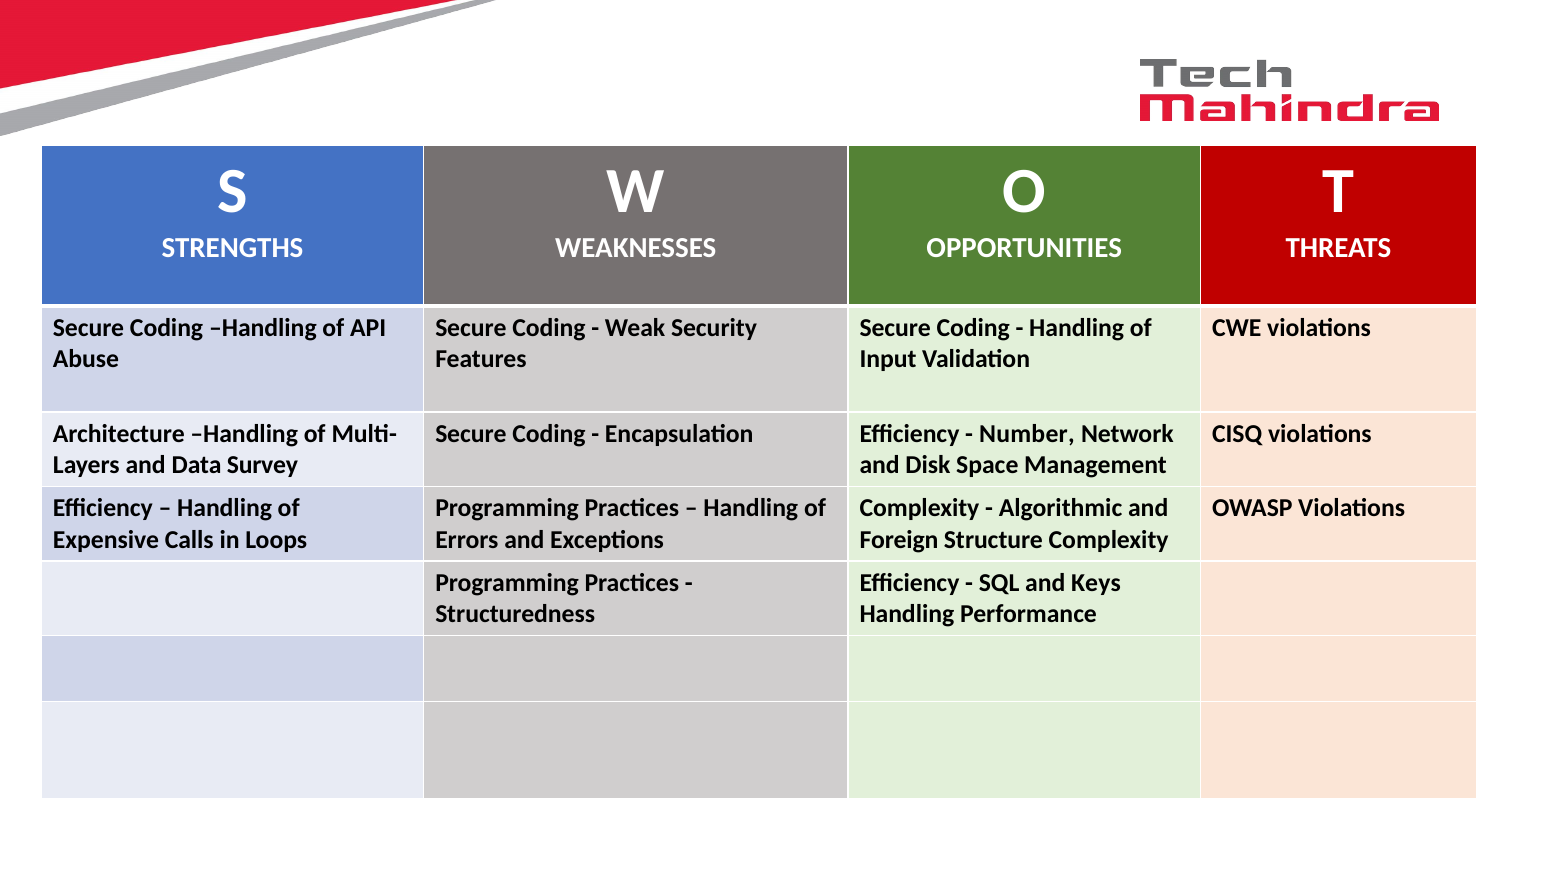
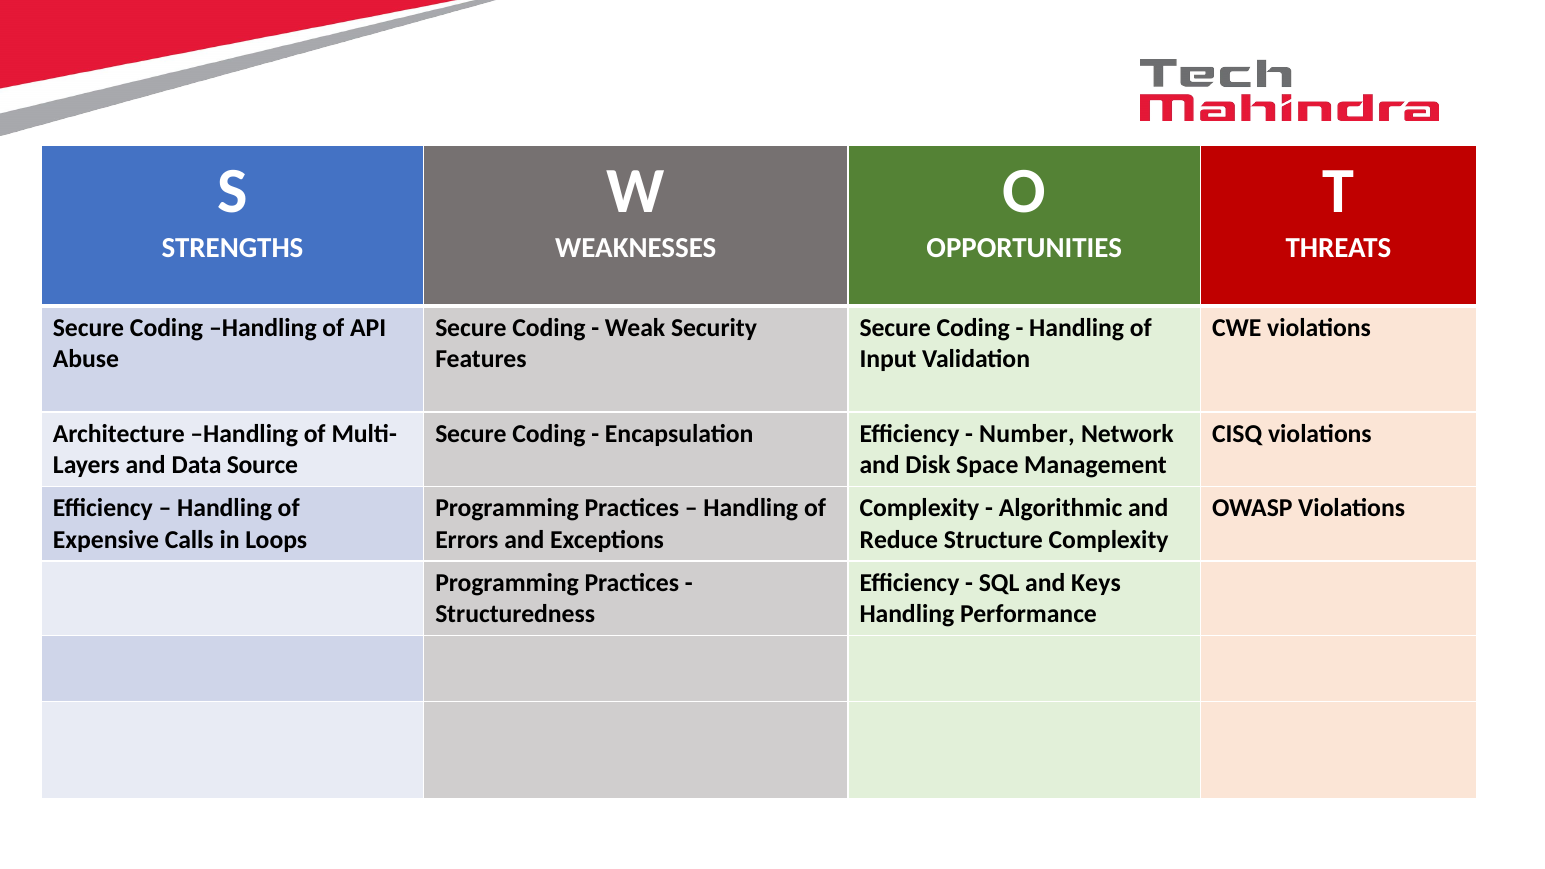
Survey: Survey -> Source
Foreign: Foreign -> Reduce
